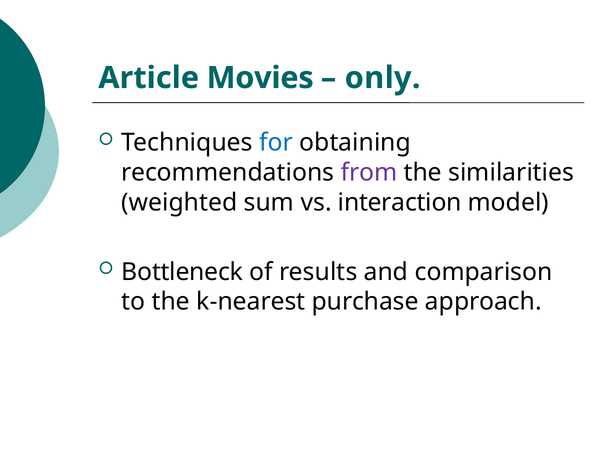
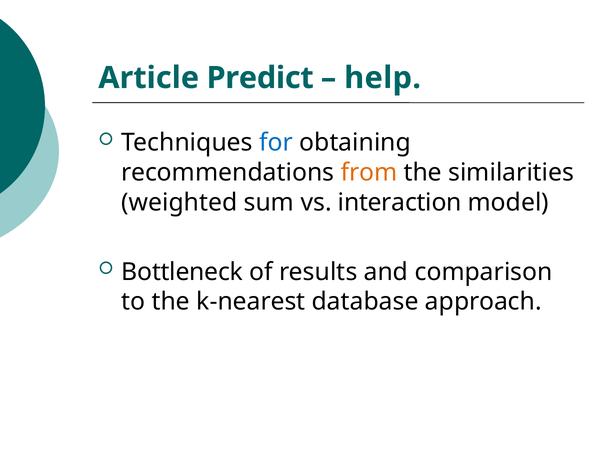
Movies: Movies -> Predict
only: only -> help
from colour: purple -> orange
purchase: purchase -> database
